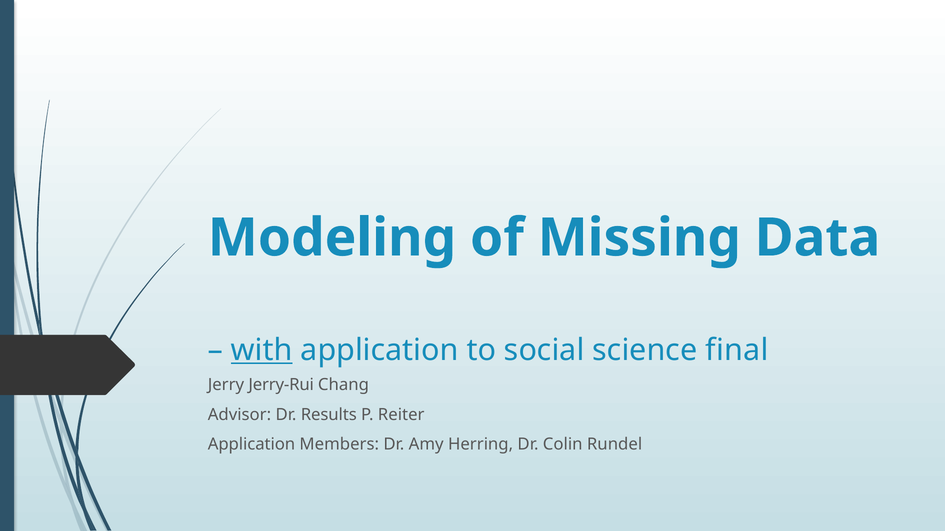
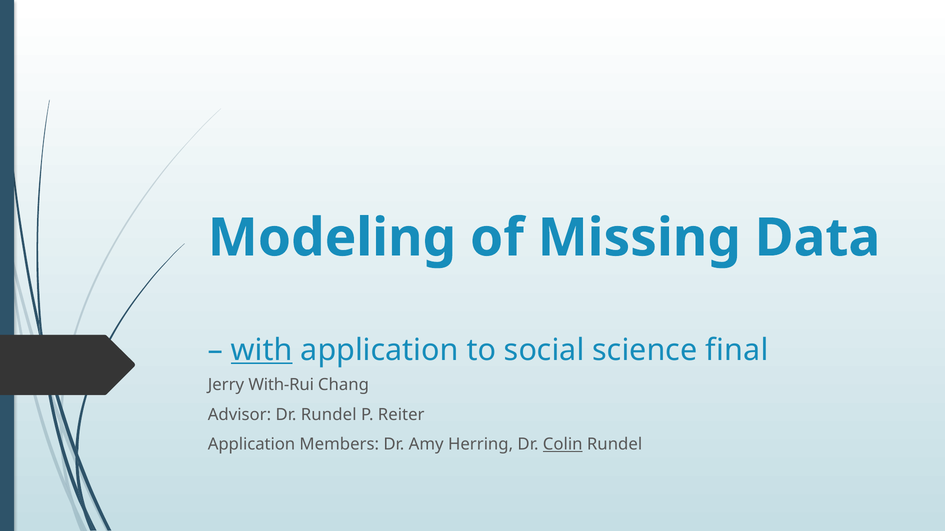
Jerry-Rui: Jerry-Rui -> With-Rui
Dr Results: Results -> Rundel
Colin underline: none -> present
